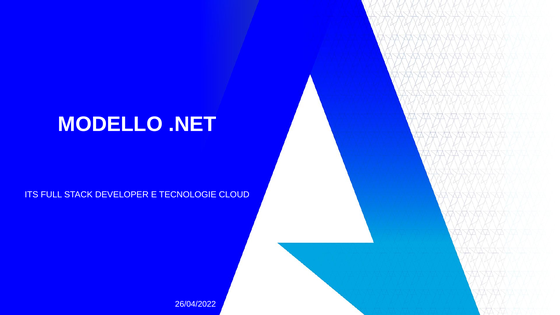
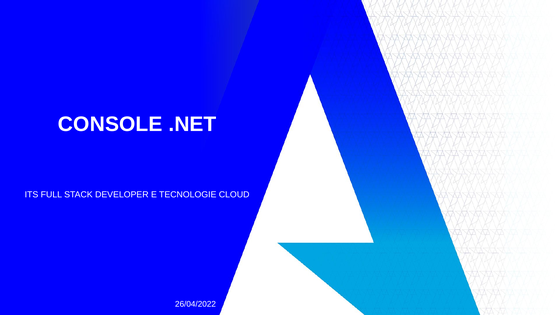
MODELLO: MODELLO -> CONSOLE
